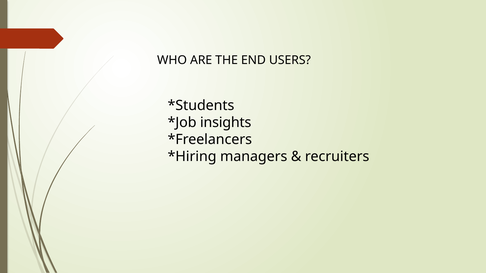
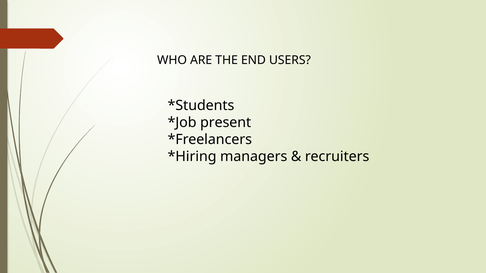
insights: insights -> present
